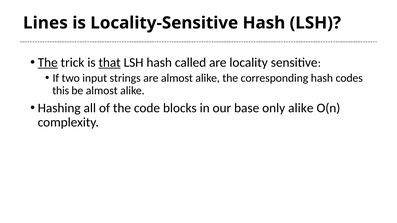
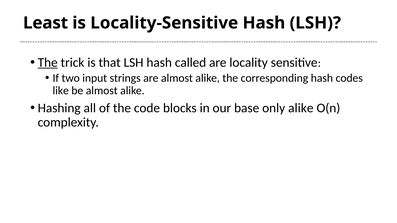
Lines: Lines -> Least
that underline: present -> none
this: this -> like
